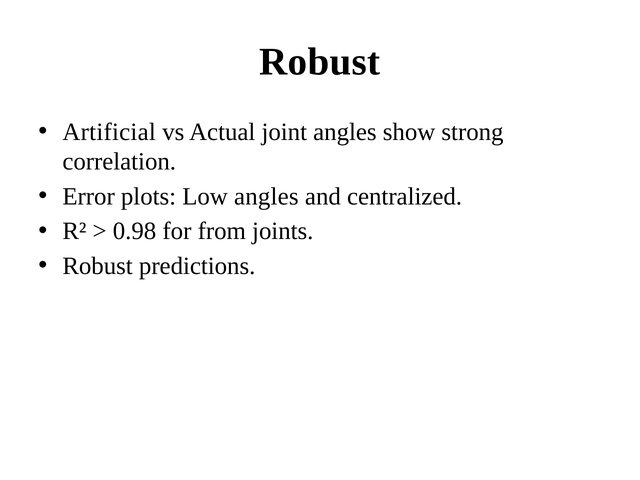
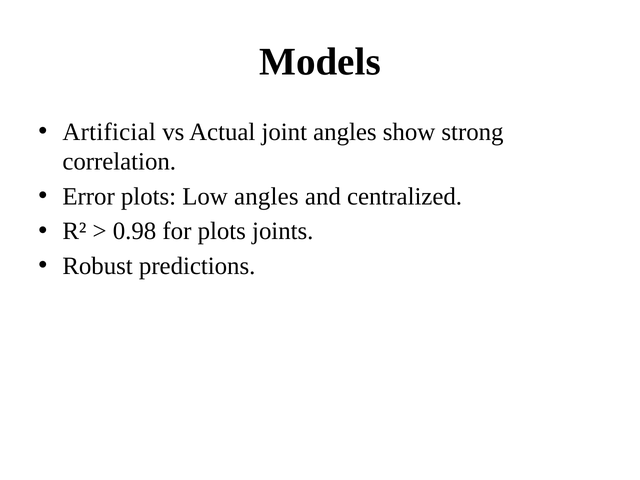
Robust at (320, 62): Robust -> Models
for from: from -> plots
